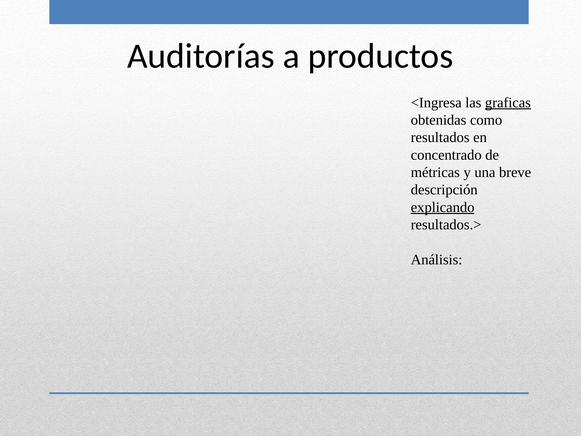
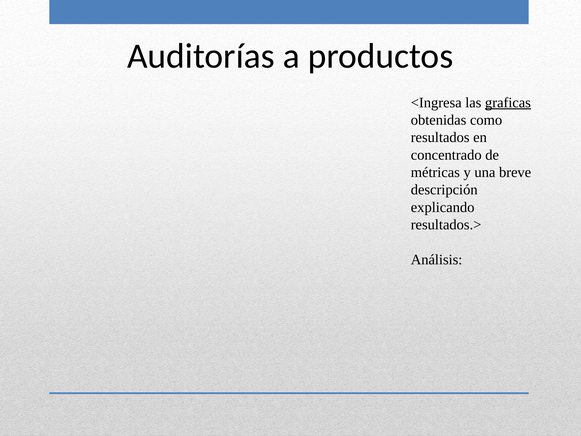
explicando underline: present -> none
